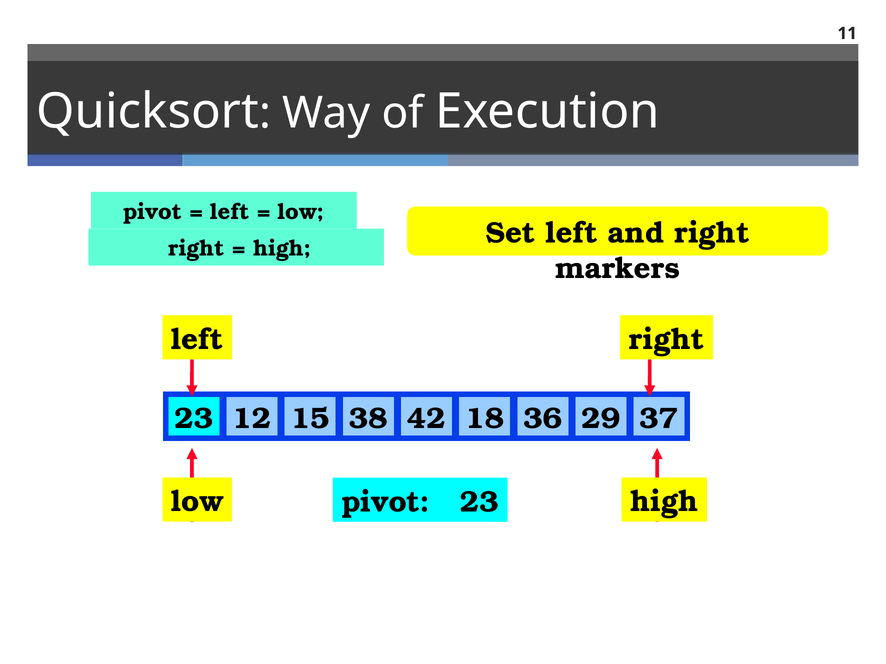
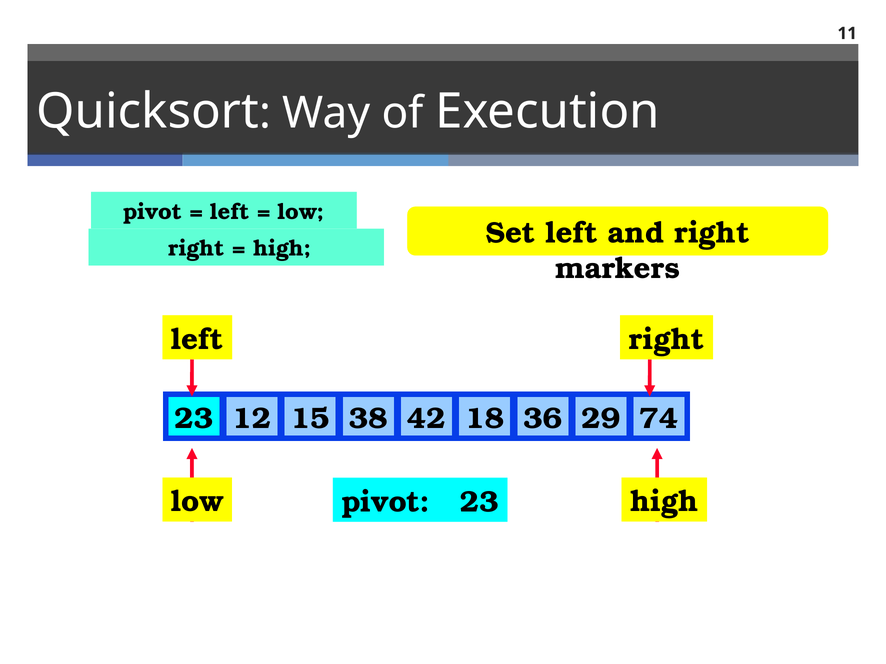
37: 37 -> 74
